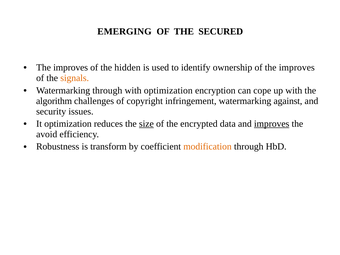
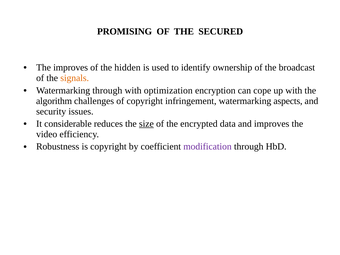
EMERGING: EMERGING -> PROMISING
of the improves: improves -> broadcast
against: against -> aspects
It optimization: optimization -> considerable
improves at (272, 124) underline: present -> none
avoid: avoid -> video
is transform: transform -> copyright
modification colour: orange -> purple
